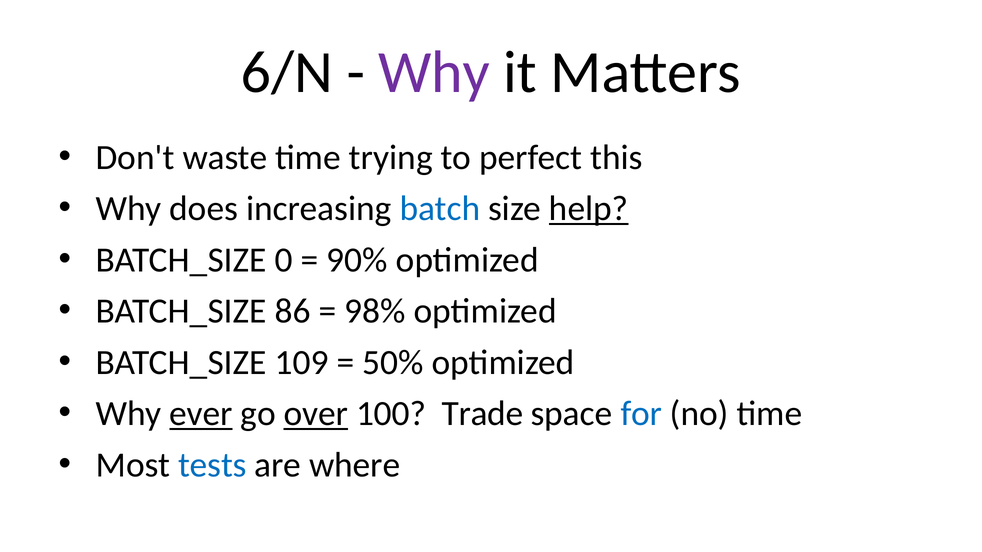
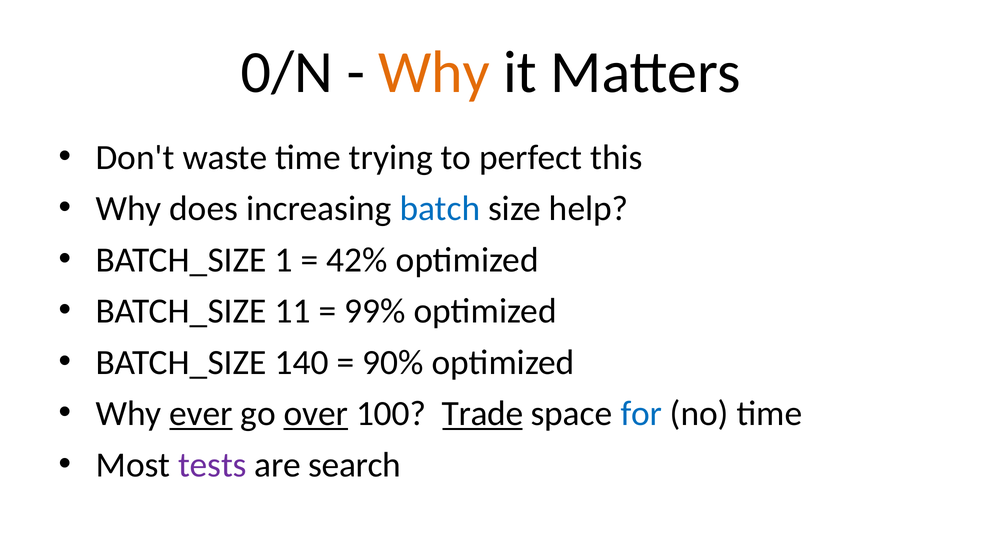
6/N: 6/N -> 0/N
Why at (434, 72) colour: purple -> orange
help underline: present -> none
0: 0 -> 1
90%: 90% -> 42%
86: 86 -> 11
98%: 98% -> 99%
109: 109 -> 140
50%: 50% -> 90%
Trade underline: none -> present
tests colour: blue -> purple
where: where -> search
